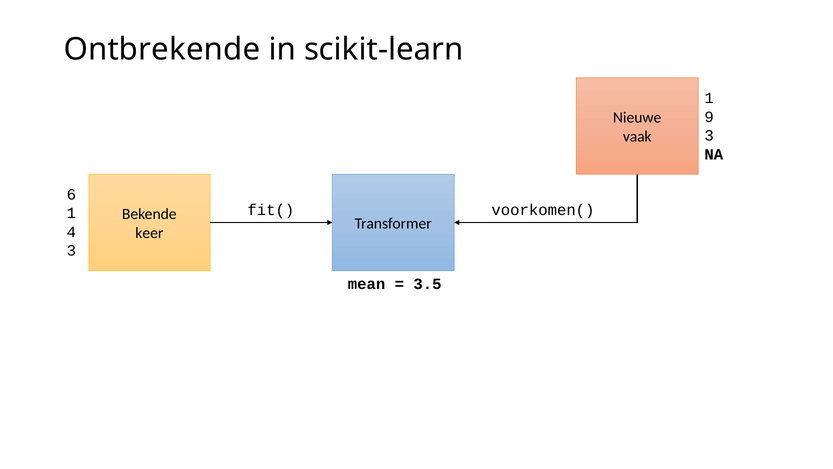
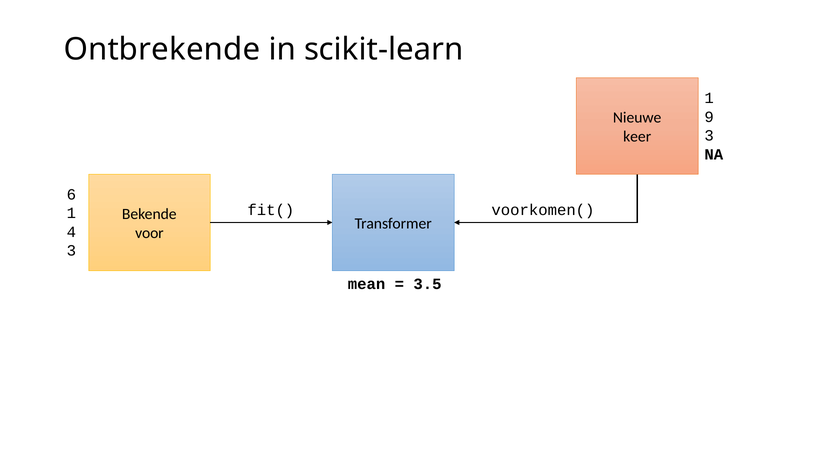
vaak: vaak -> keer
keer: keer -> voor
